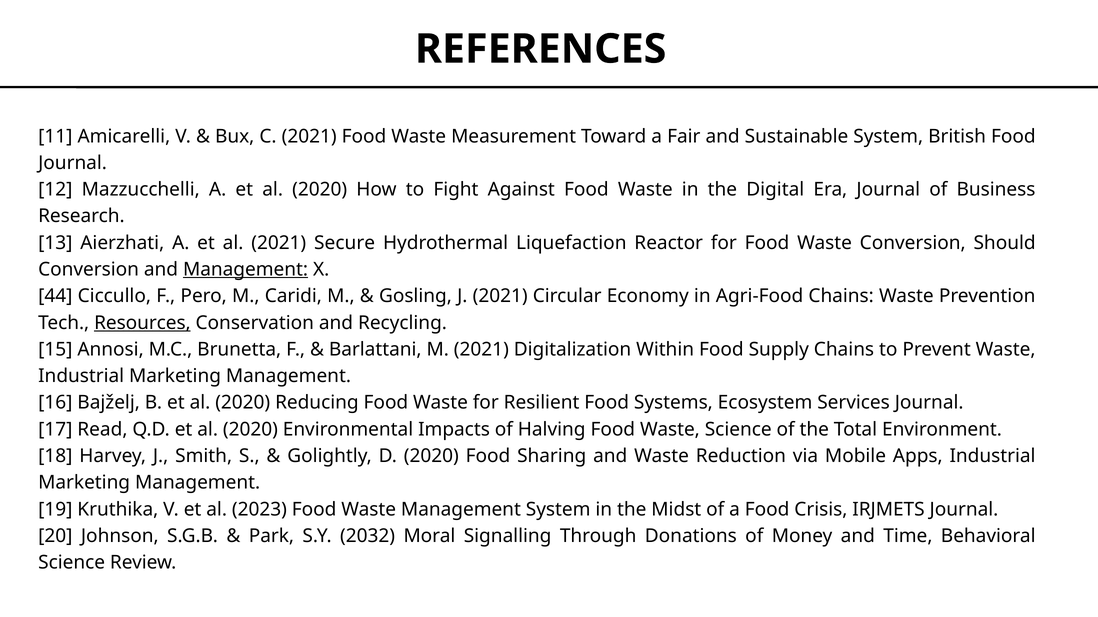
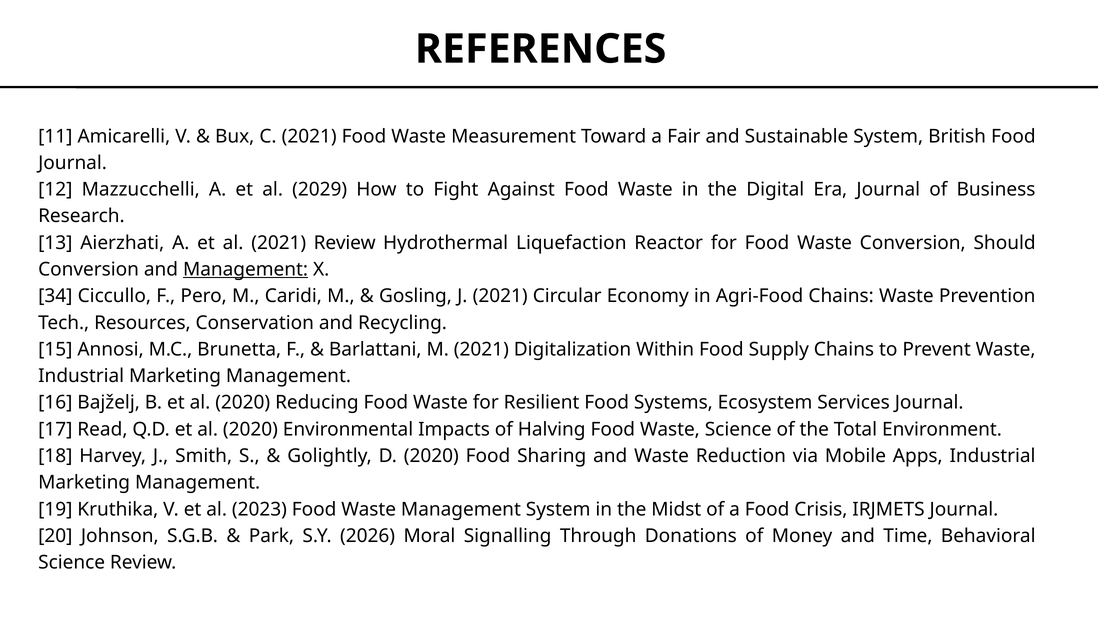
A et al 2020: 2020 -> 2029
2021 Secure: Secure -> Review
44: 44 -> 34
Resources underline: present -> none
2032: 2032 -> 2026
